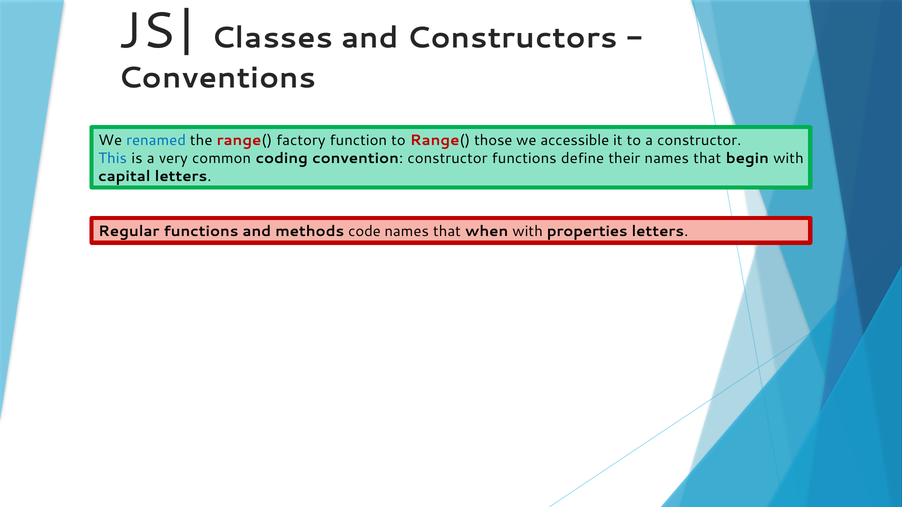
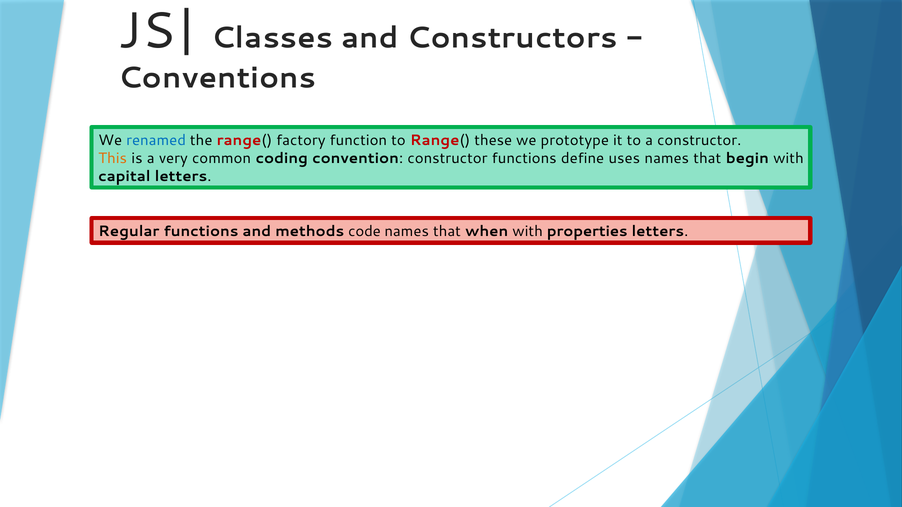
those: those -> these
accessible: accessible -> prototype
This colour: blue -> orange
their: their -> uses
